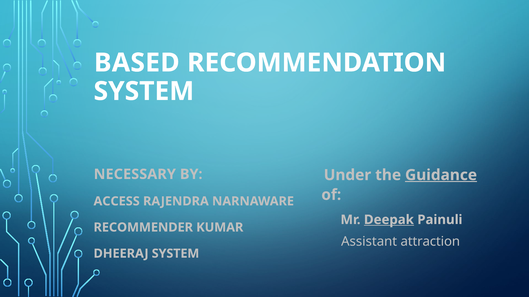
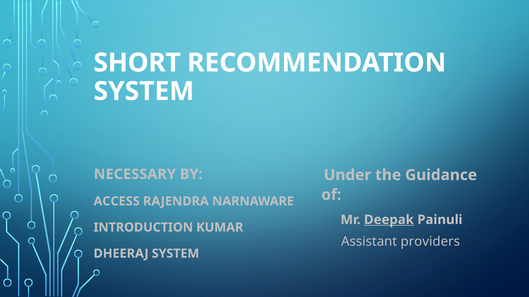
BASED: BASED -> SHORT
Guidance underline: present -> none
RECOMMENDER: RECOMMENDER -> INTRODUCTION
attraction: attraction -> providers
